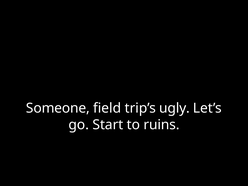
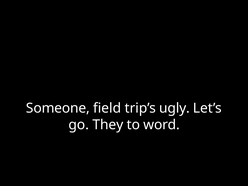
Start: Start -> They
ruins: ruins -> word
